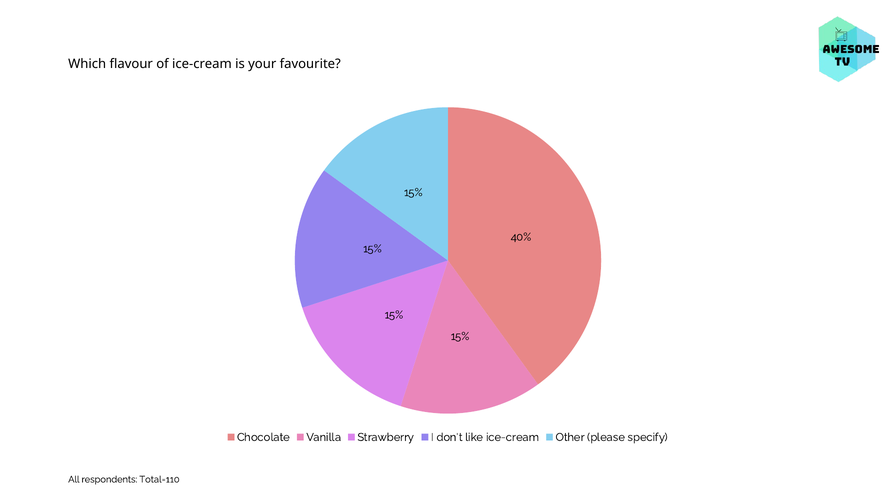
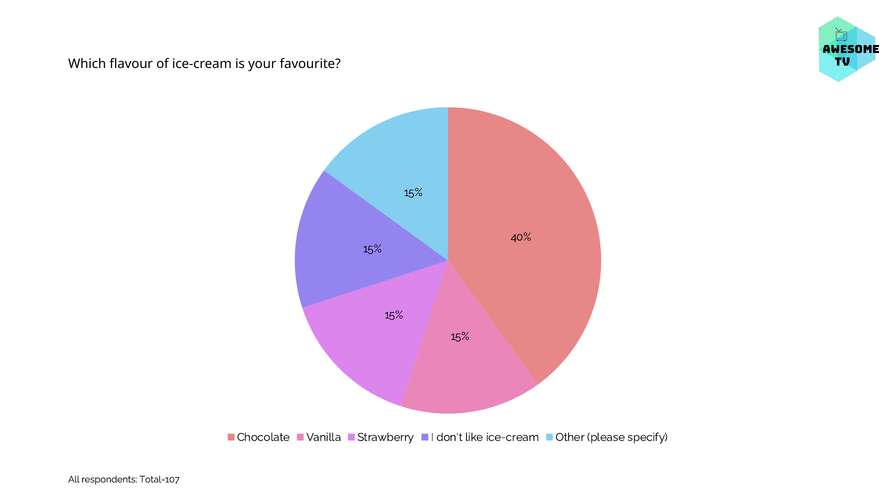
Total=110: Total=110 -> Total=107
